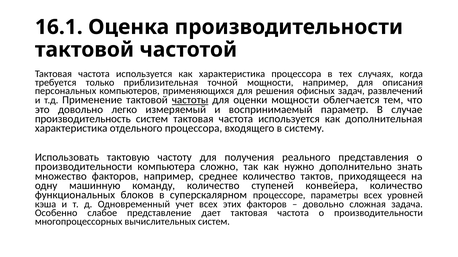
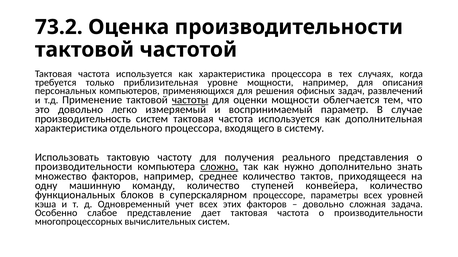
16.1: 16.1 -> 73.2
точной: точной -> уровне
сложно underline: none -> present
